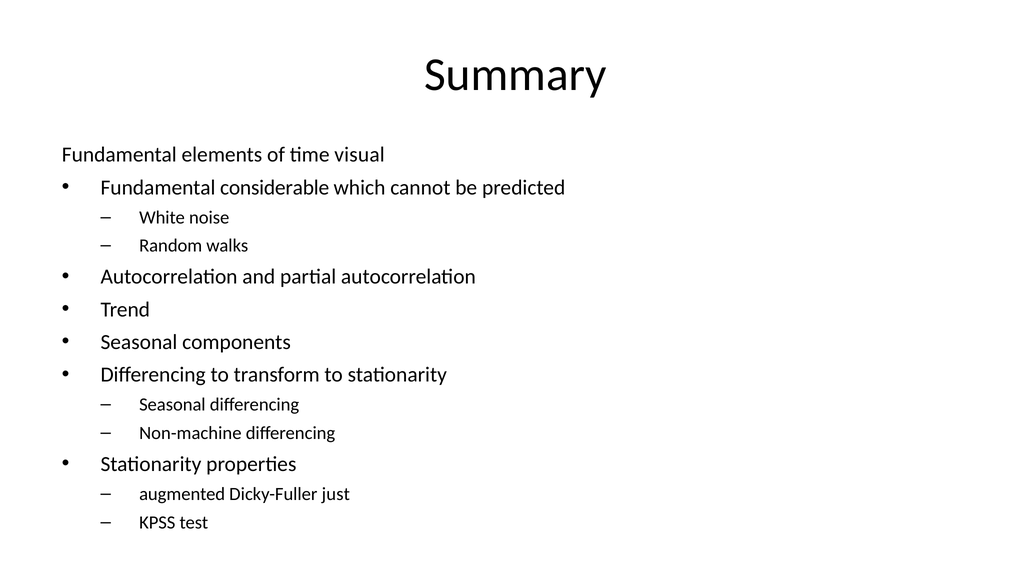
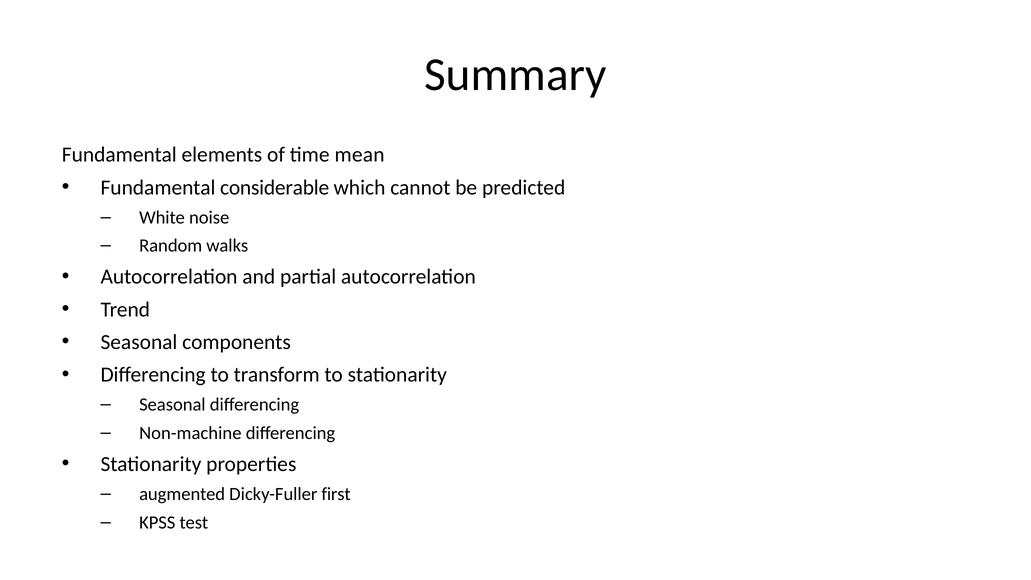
visual: visual -> mean
just: just -> first
